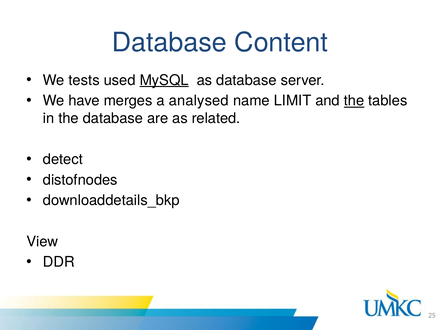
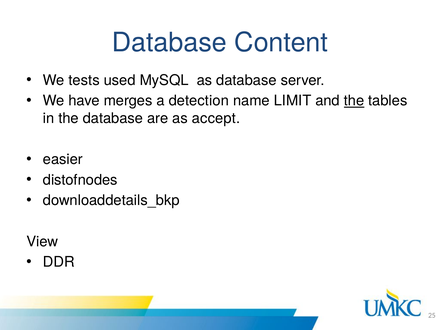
MySQL underline: present -> none
analysed: analysed -> detection
related: related -> accept
detect: detect -> easier
